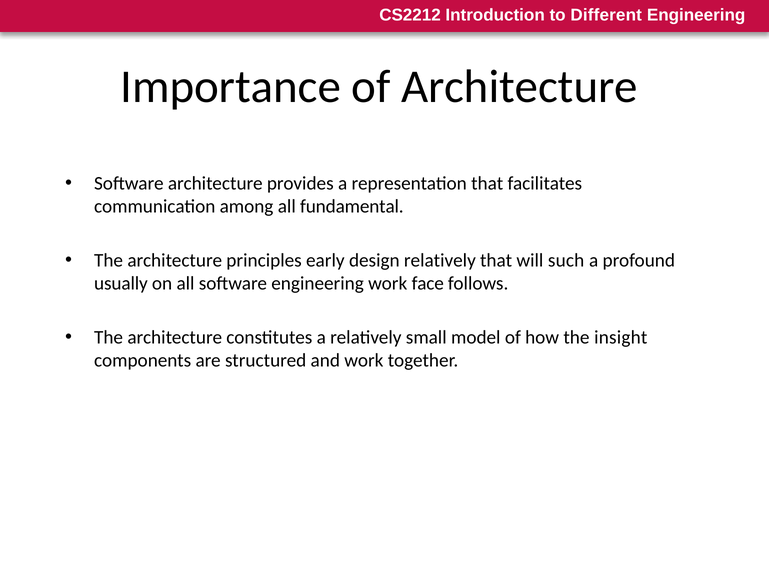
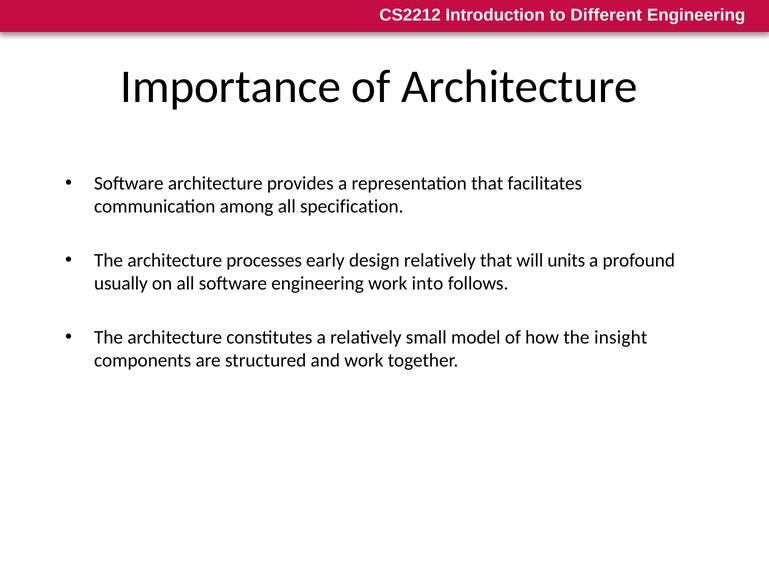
fundamental: fundamental -> specification
principles: principles -> processes
such: such -> units
face: face -> into
